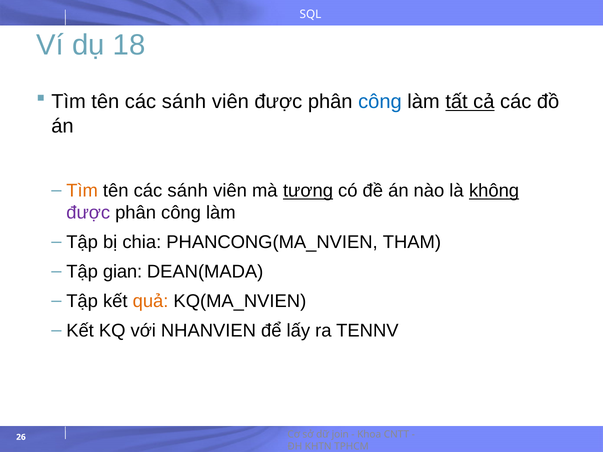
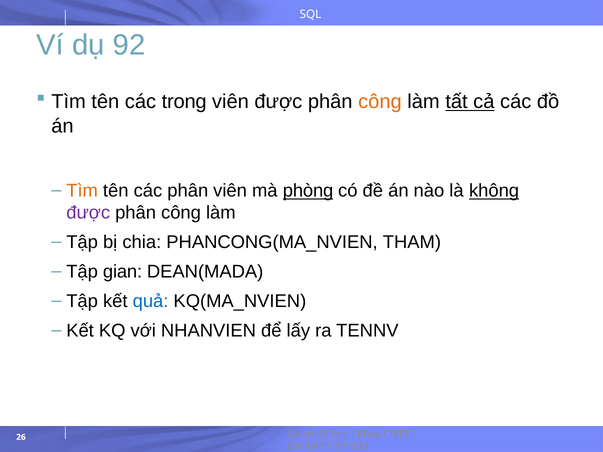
18: 18 -> 92
sánh at (184, 102): sánh -> trong
công at (380, 102) colour: blue -> orange
sánh at (188, 191): sánh -> phân
tương: tương -> phòng
quả colour: orange -> blue
